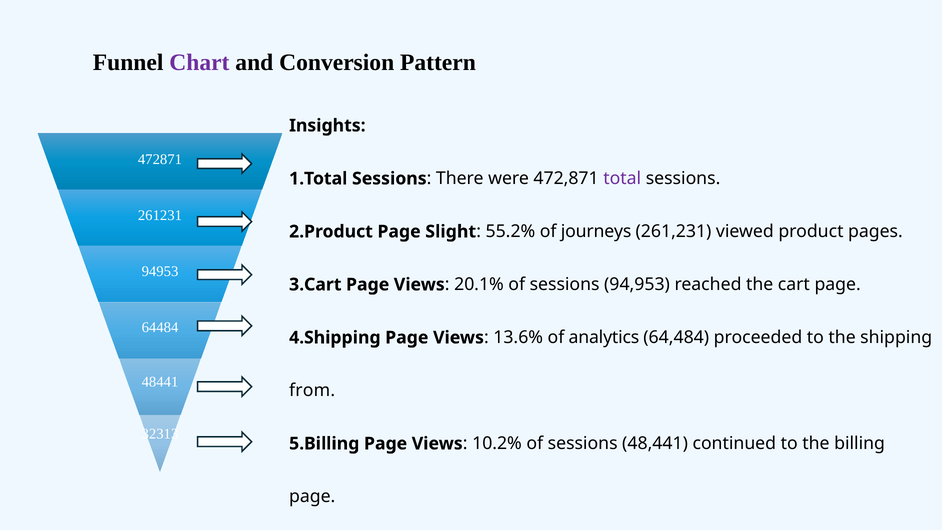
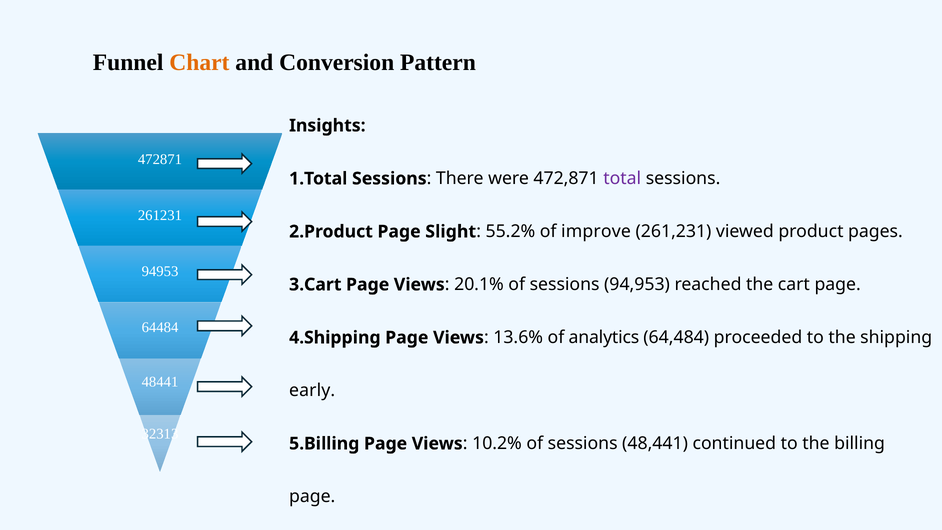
Chart colour: purple -> orange
journeys: journeys -> improve
from: from -> early
